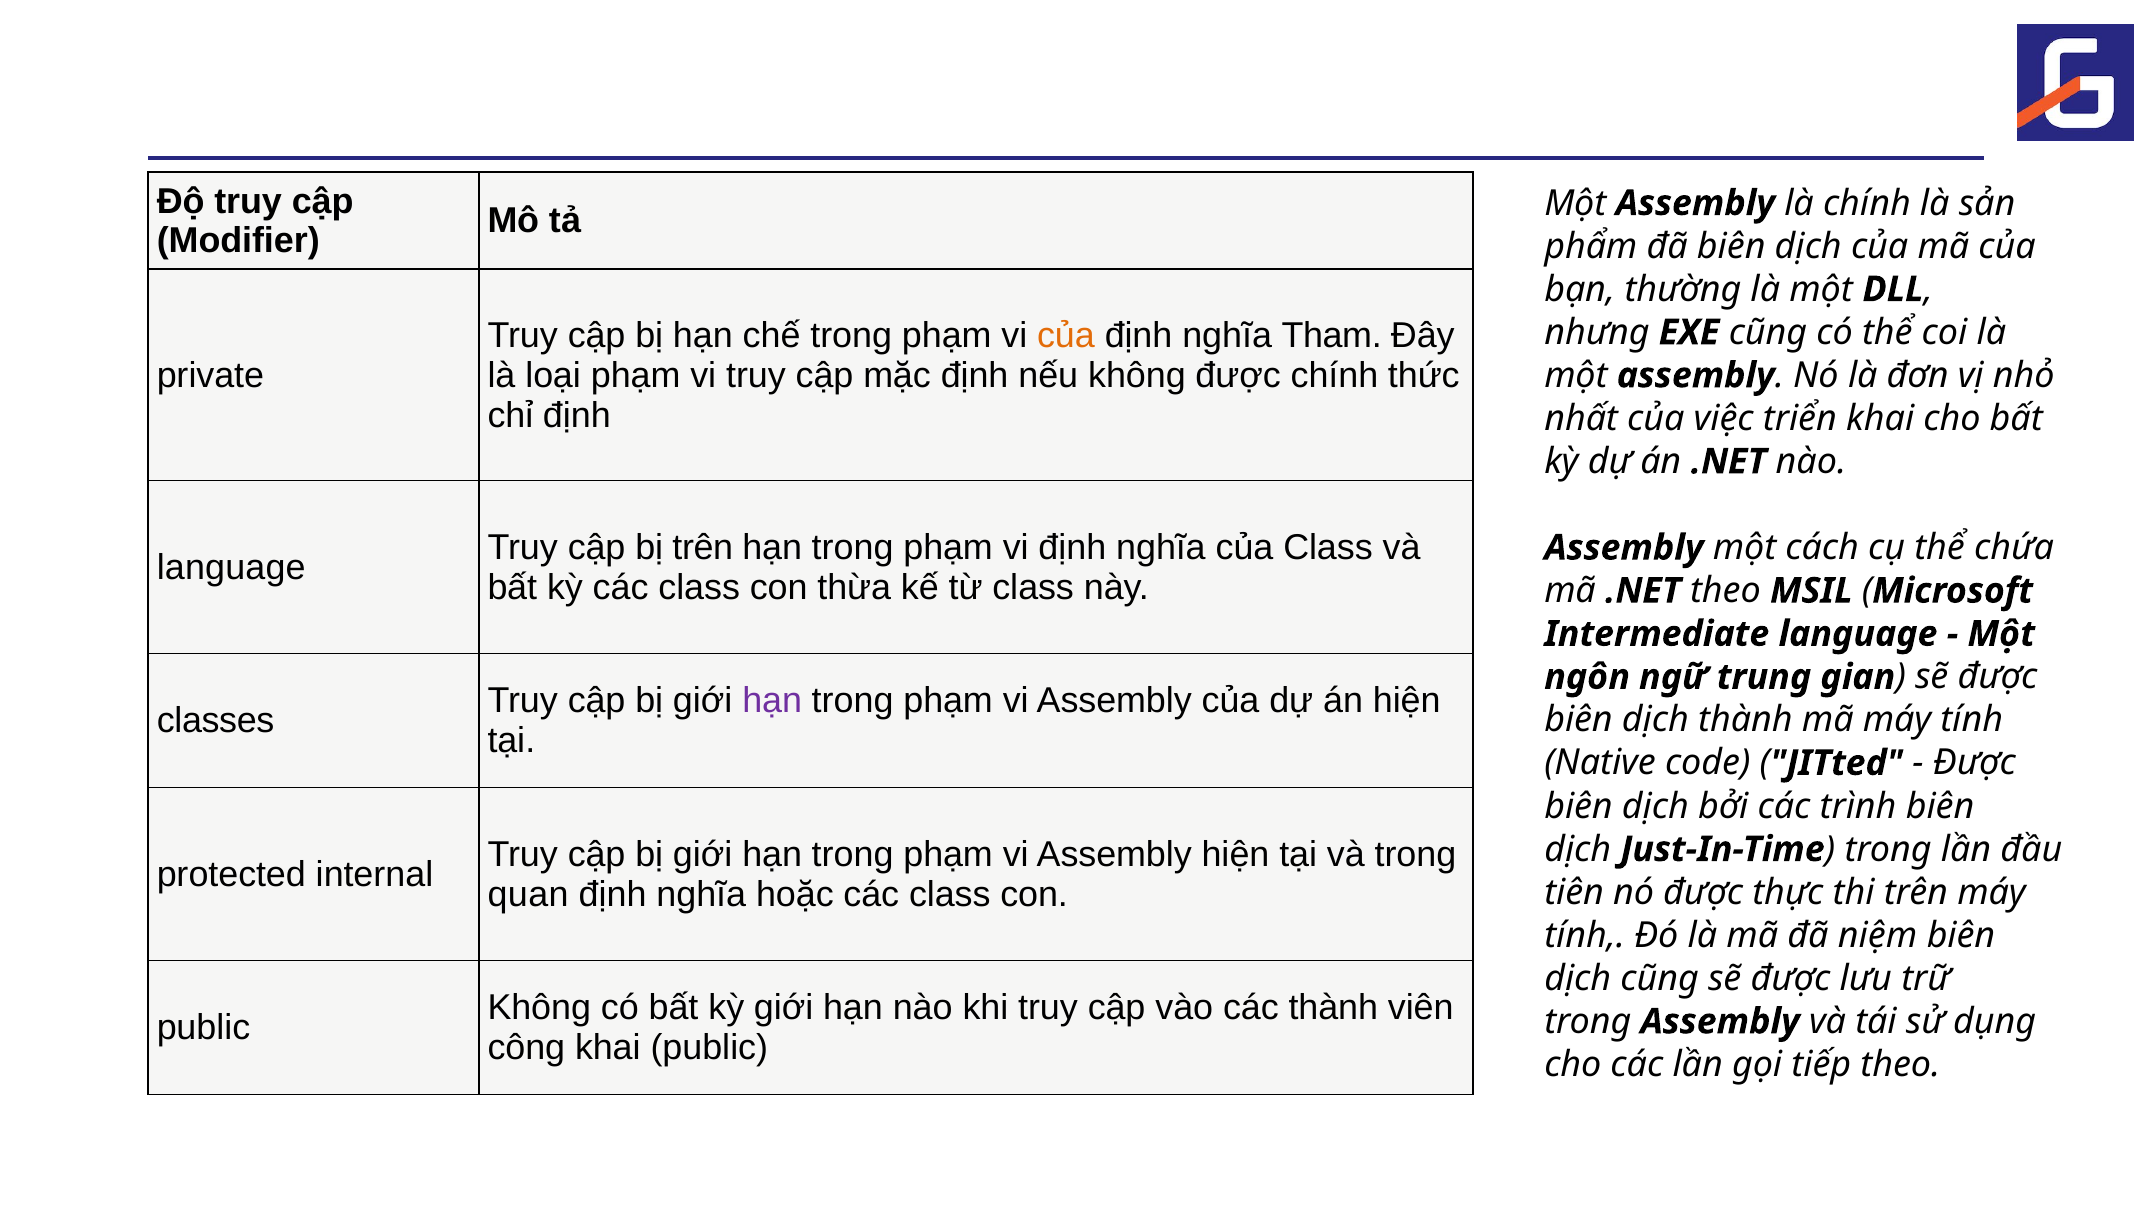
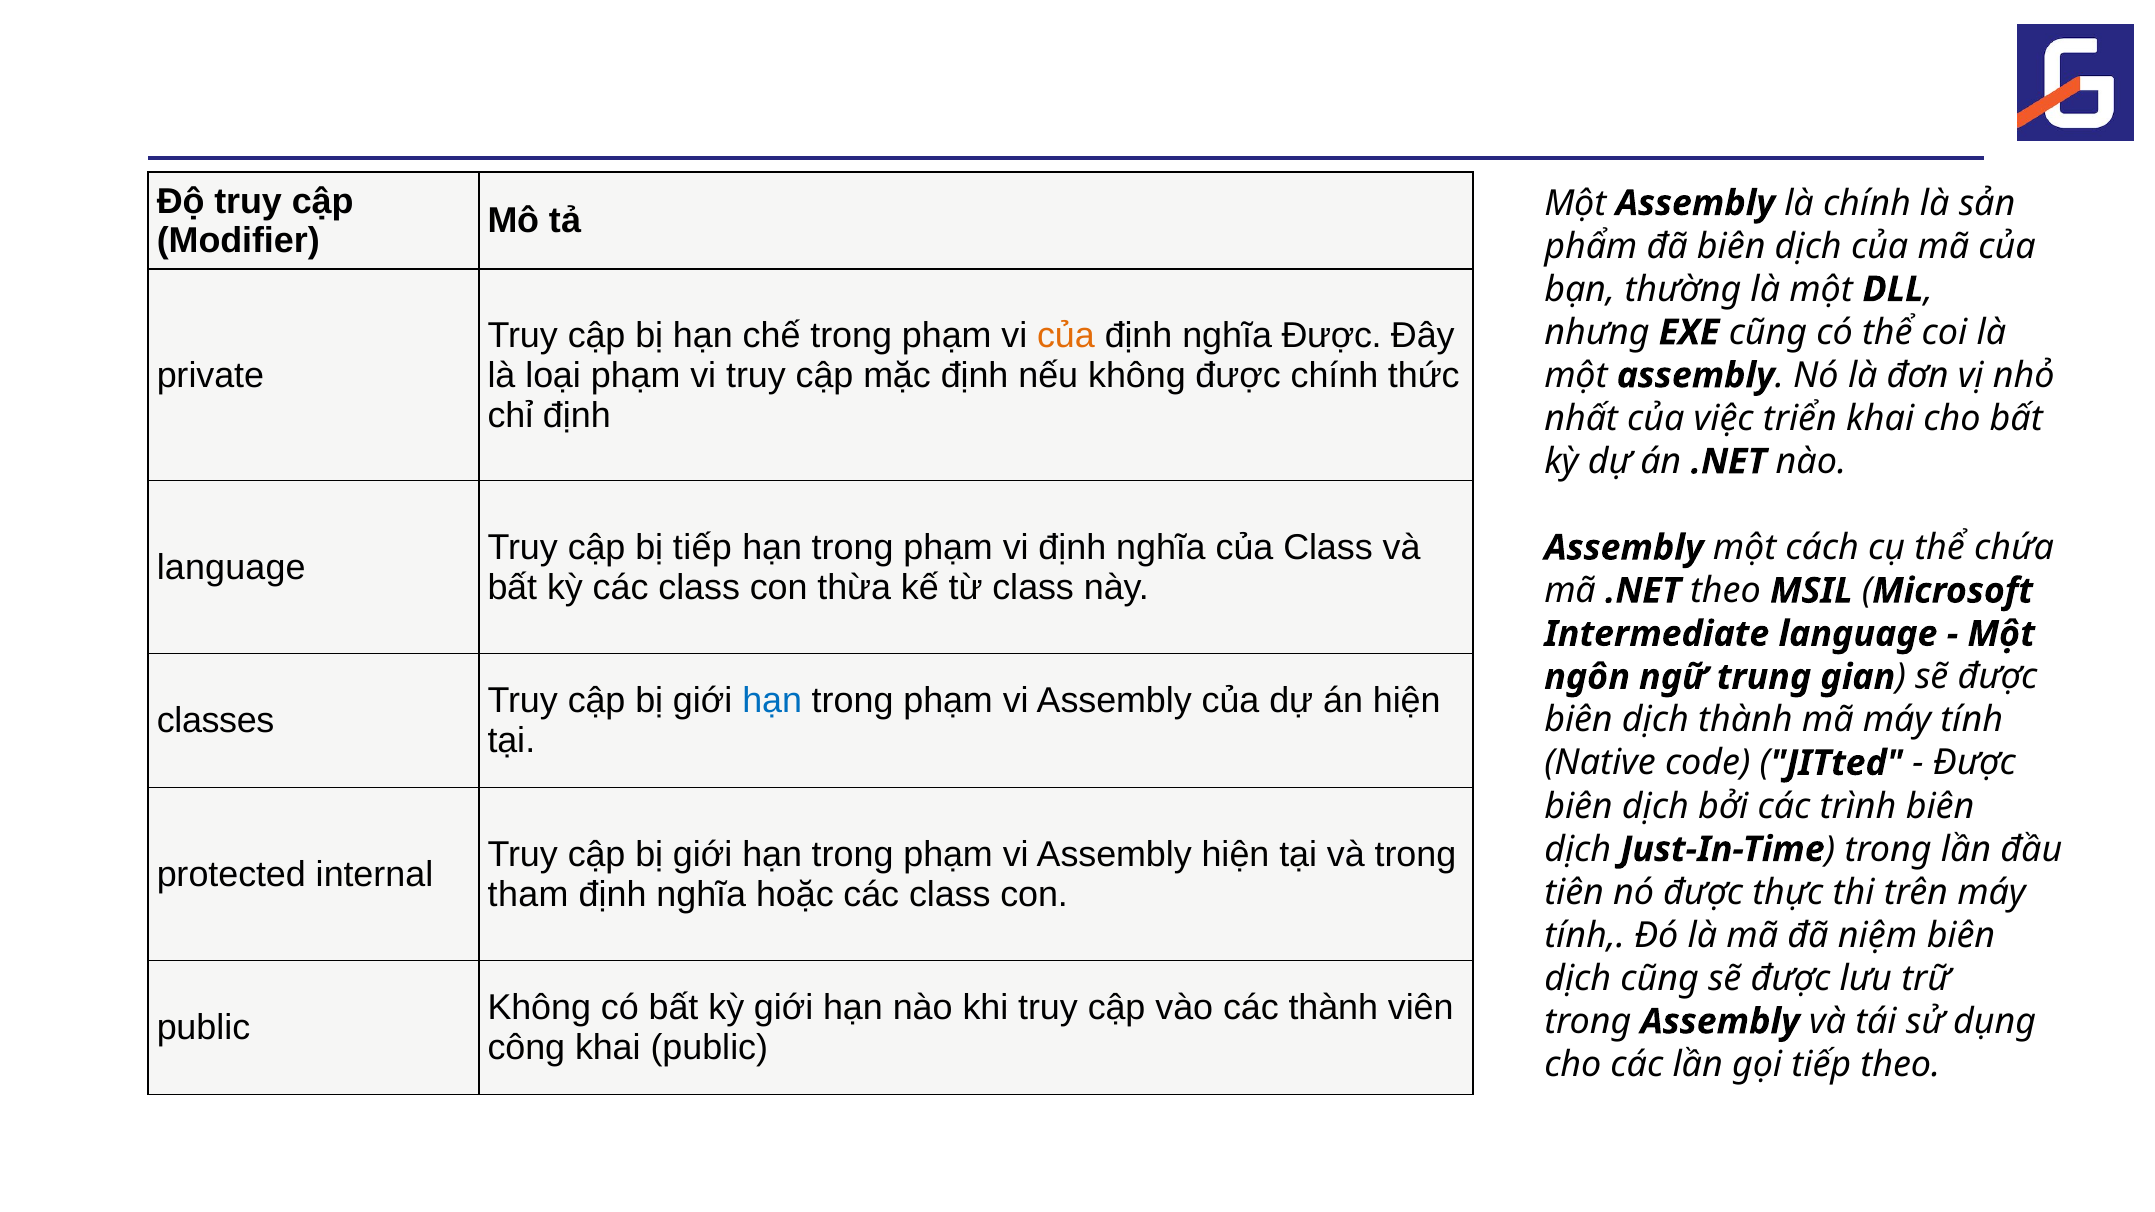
nghĩa Tham: Tham -> Được
bị trên: trên -> tiếp
hạn at (772, 701) colour: purple -> blue
quan: quan -> tham
